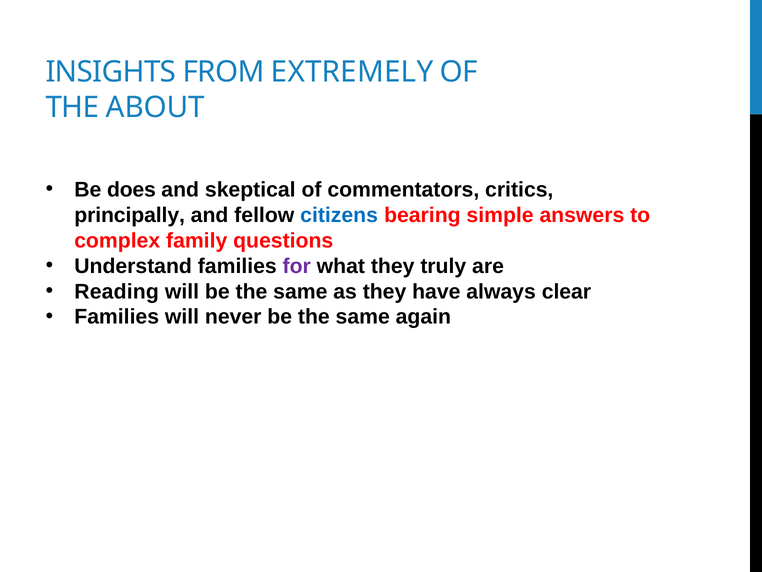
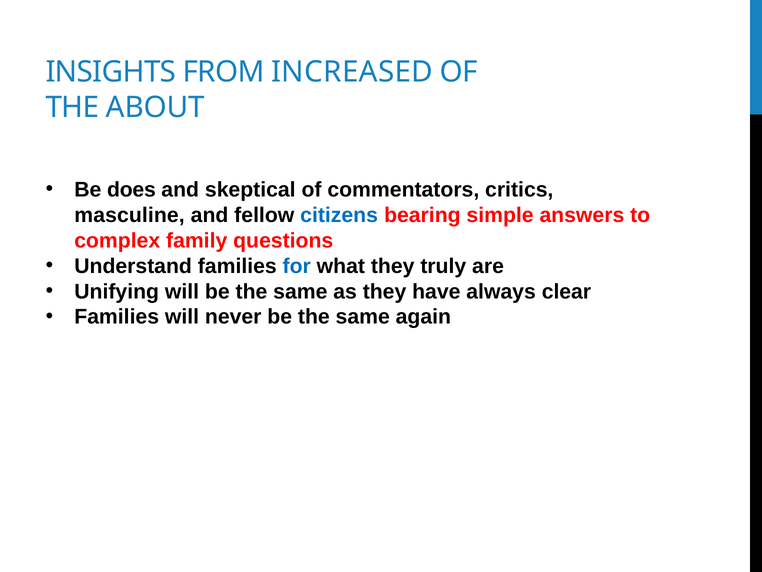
EXTREMELY: EXTREMELY -> INCREASED
principally: principally -> masculine
for colour: purple -> blue
Reading: Reading -> Unifying
